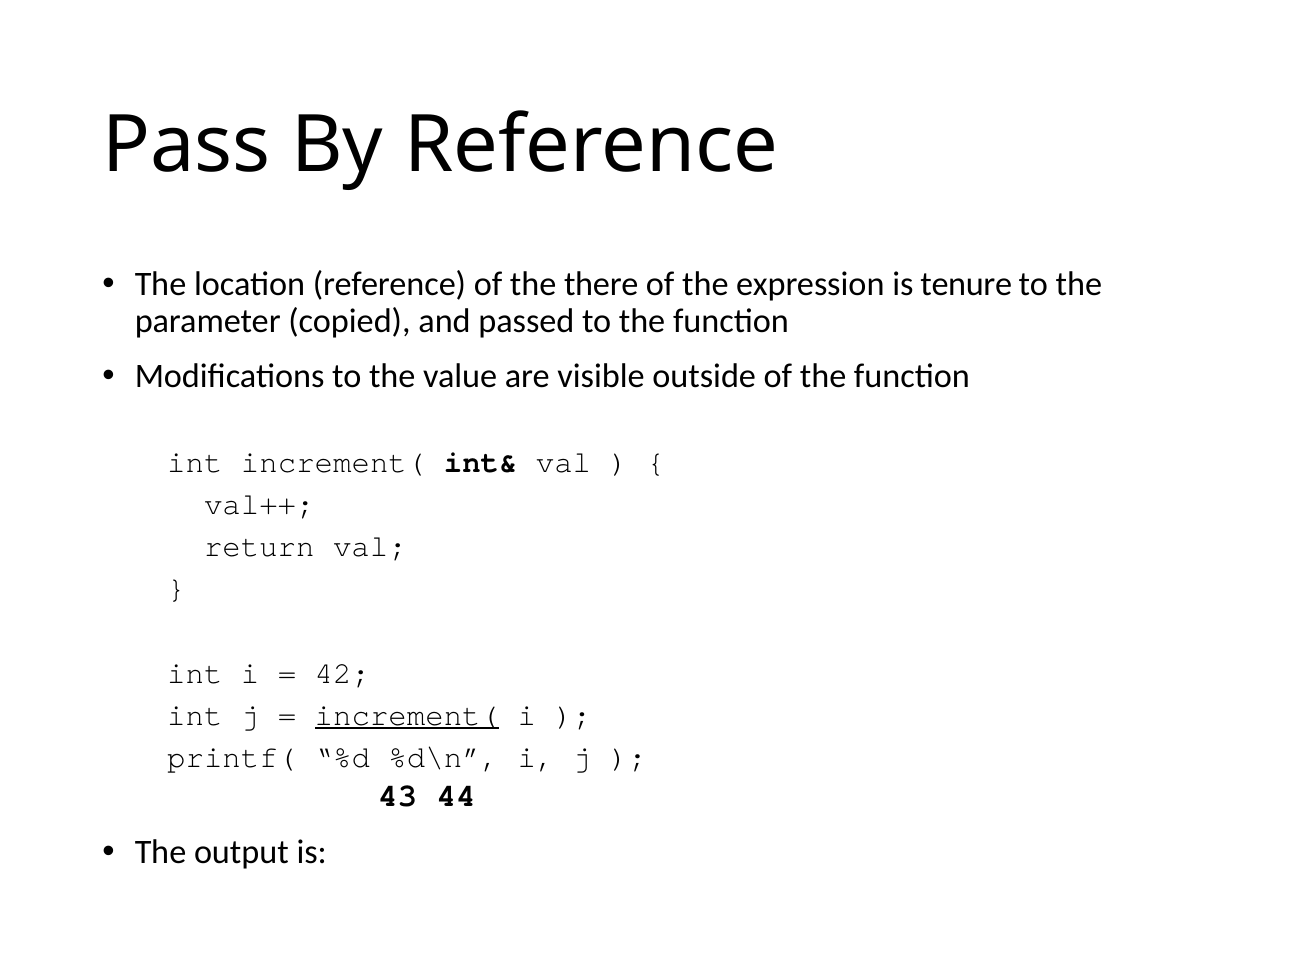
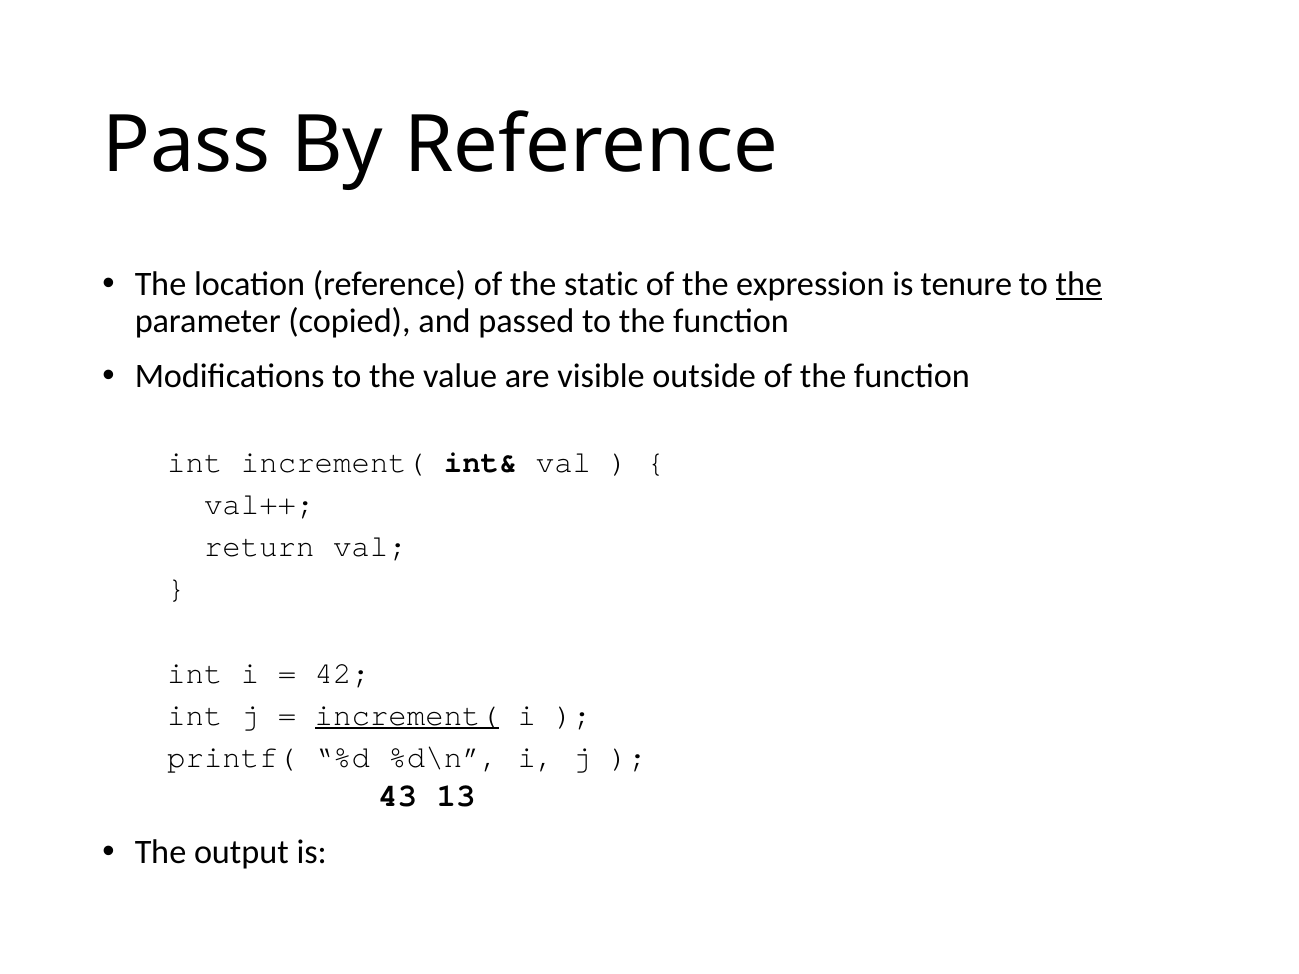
there: there -> static
the at (1079, 284) underline: none -> present
44: 44 -> 13
